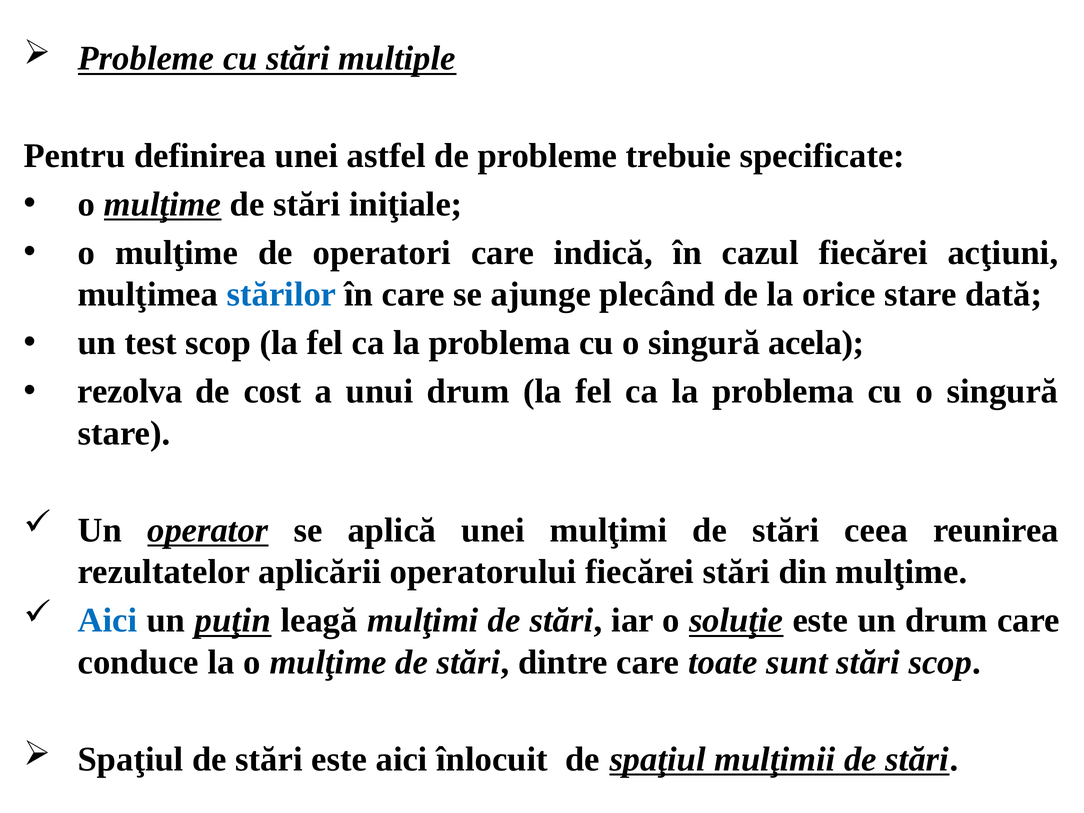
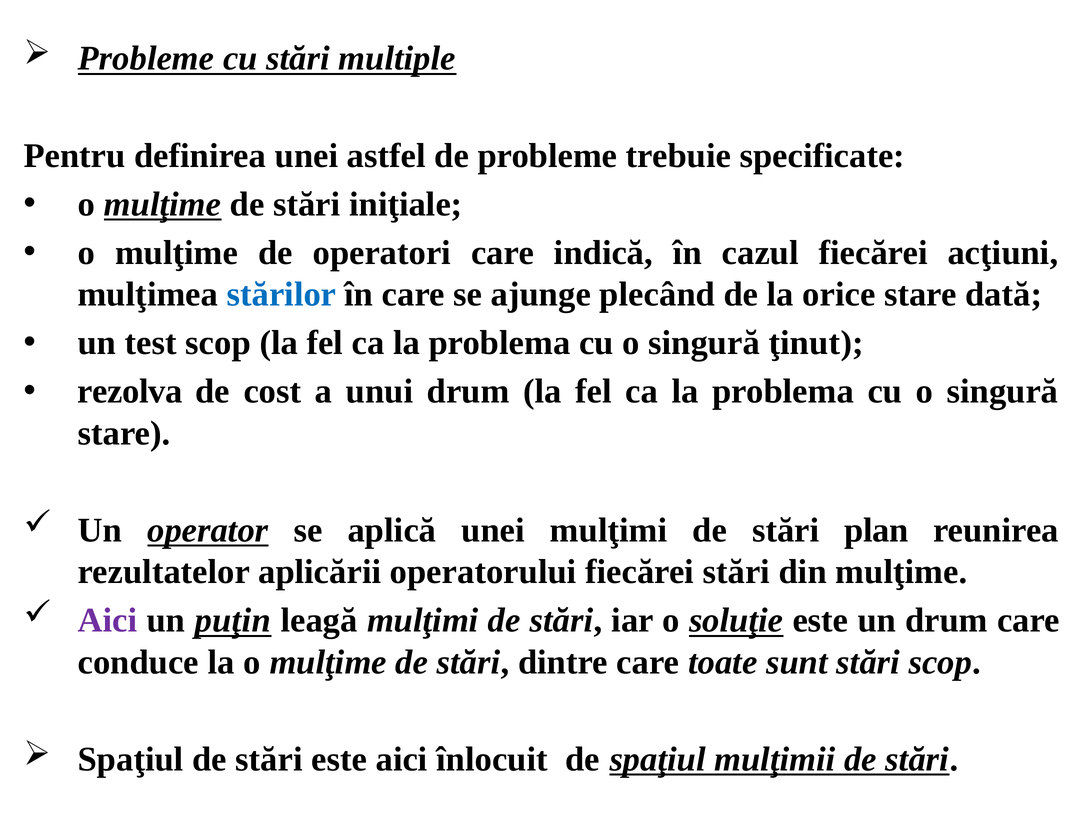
acela: acela -> ţinut
ceea: ceea -> plan
Aici at (108, 621) colour: blue -> purple
